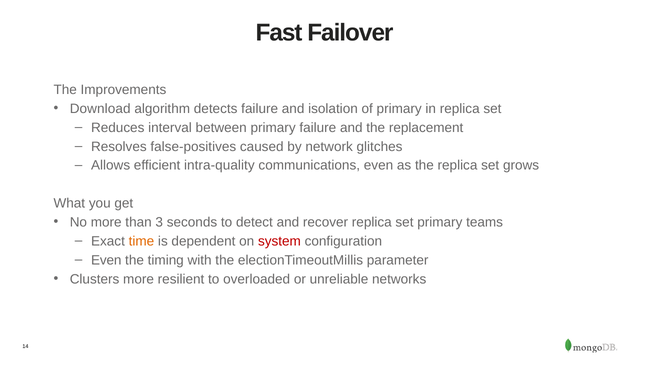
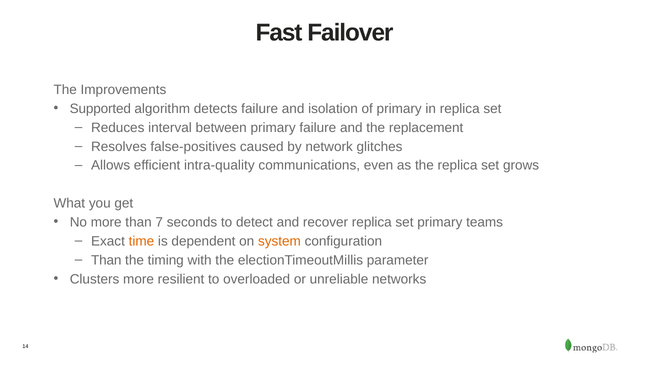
Download: Download -> Supported
3: 3 -> 7
system colour: red -> orange
Even at (106, 260): Even -> Than
